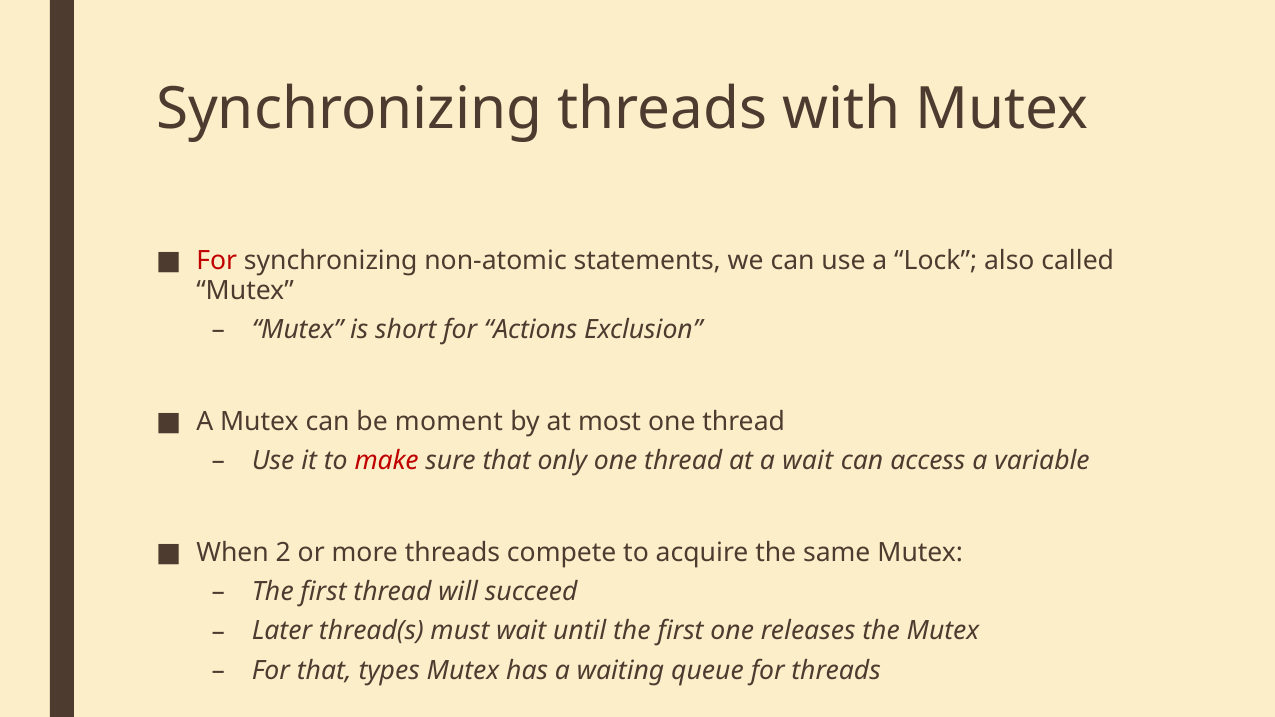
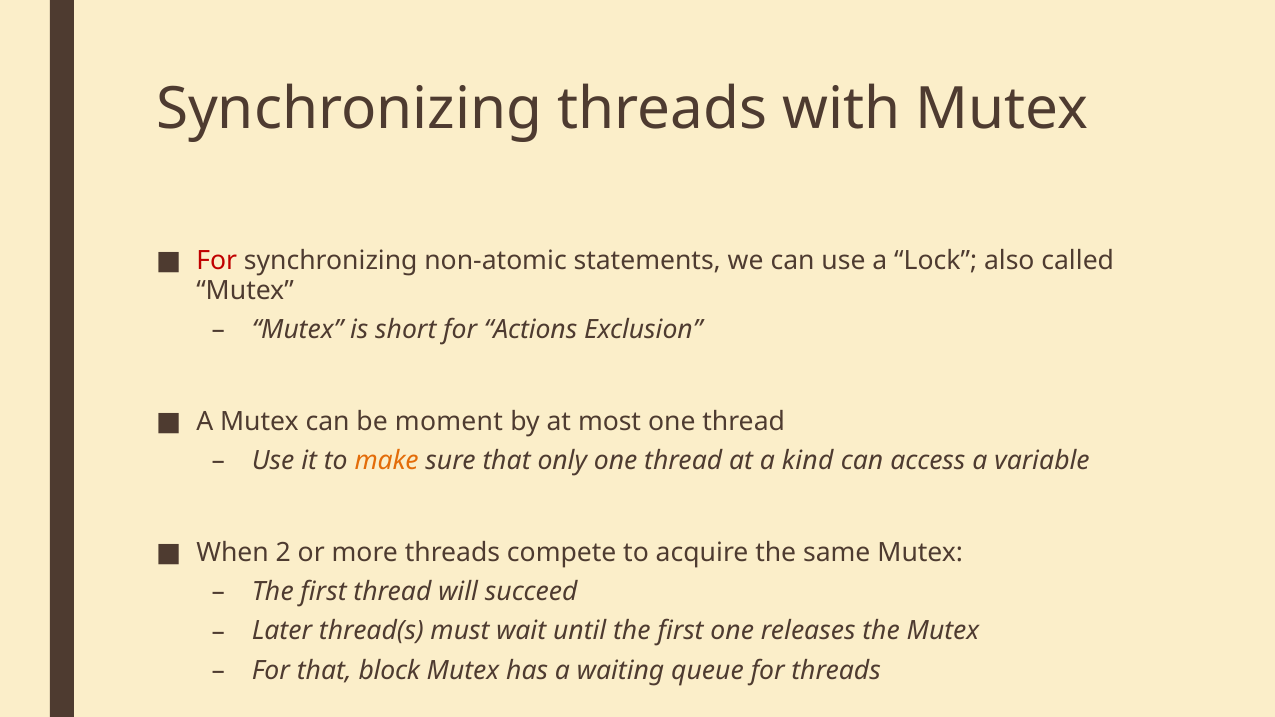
make colour: red -> orange
a wait: wait -> kind
types: types -> block
